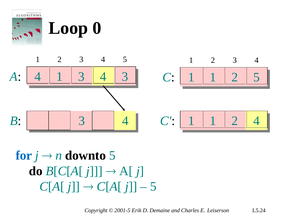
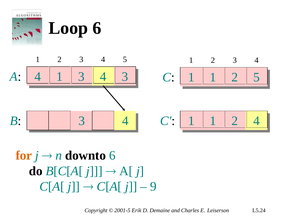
Loop 0: 0 -> 6
for colour: blue -> orange
downto 5: 5 -> 6
5 at (153, 187): 5 -> 9
